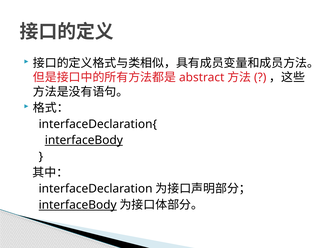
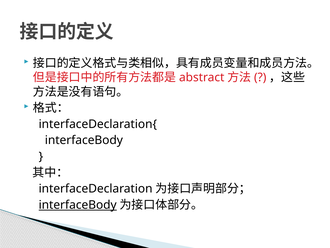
interfaceBody at (84, 140) underline: present -> none
